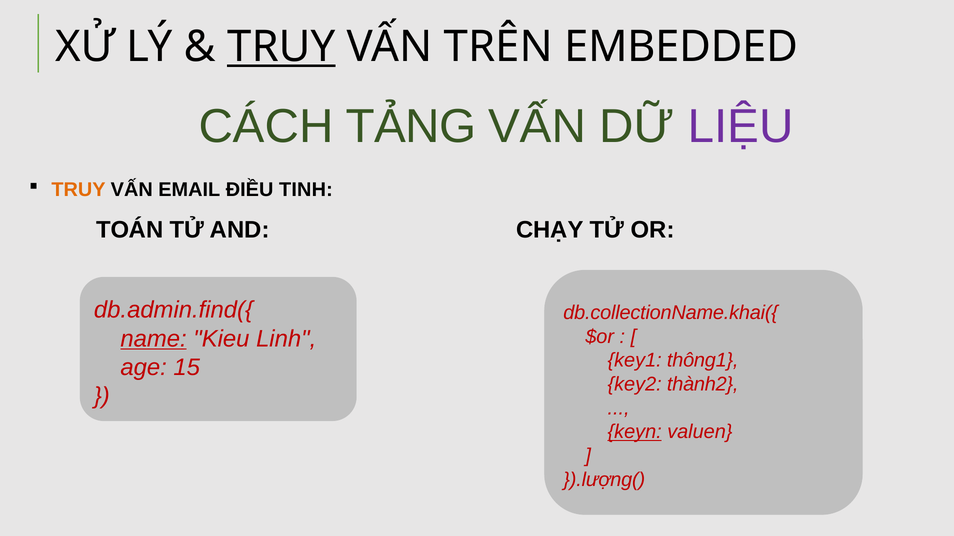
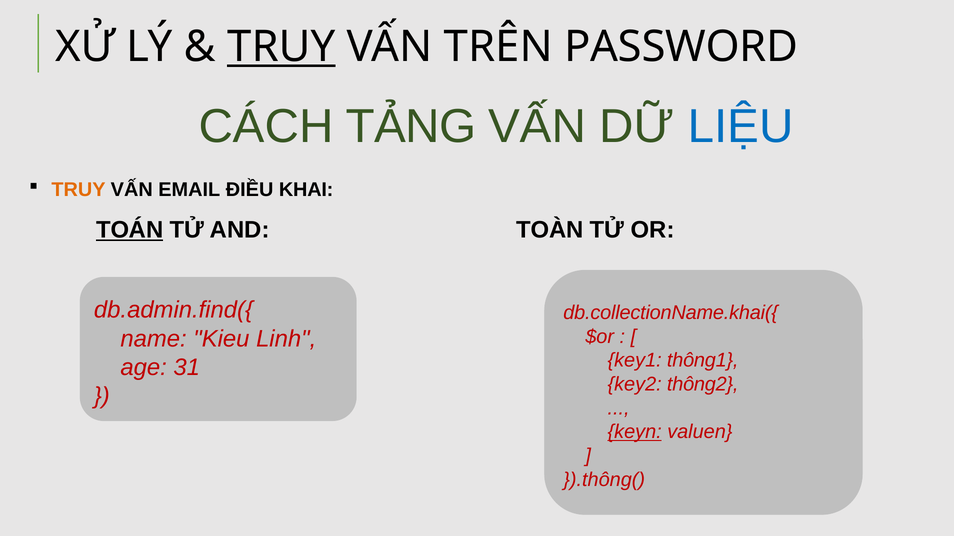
EMBEDDED: EMBEDDED -> PASSWORD
LIỆU colour: purple -> blue
TINH: TINH -> KHAI
TOÁN underline: none -> present
CHẠY: CHẠY -> TOÀN
name underline: present -> none
15: 15 -> 31
thành2: thành2 -> thông2
}).lượng(: }).lượng( -> }).thông(
